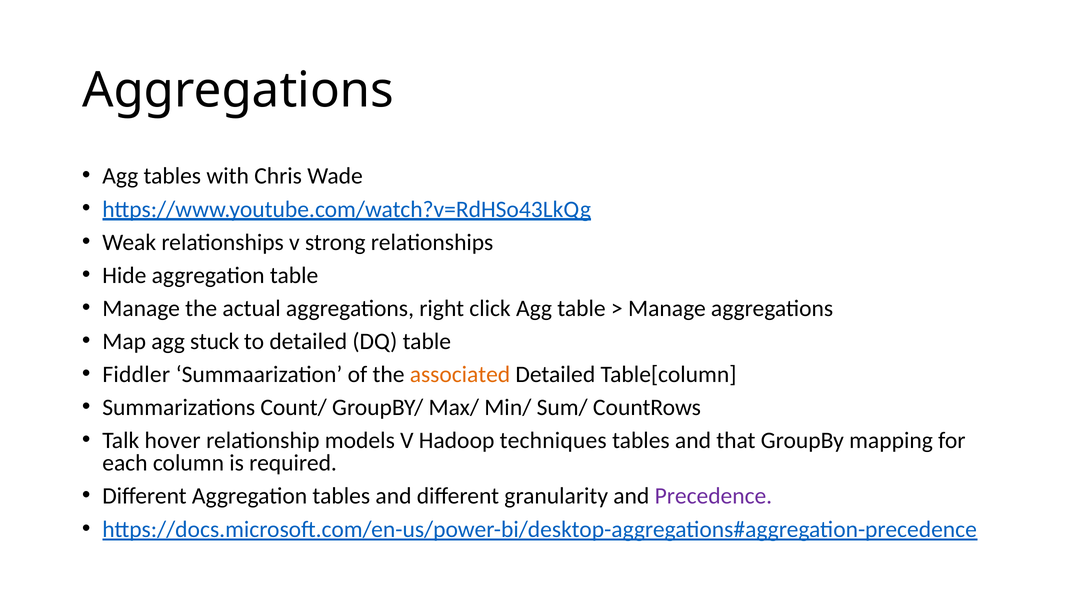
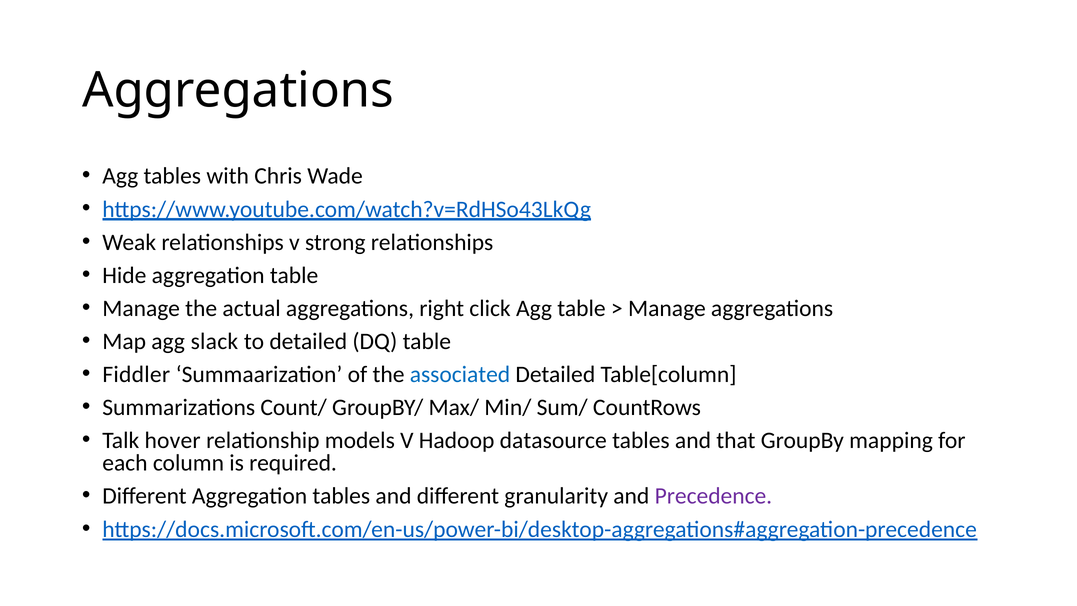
stuck: stuck -> slack
associated colour: orange -> blue
techniques: techniques -> datasource
